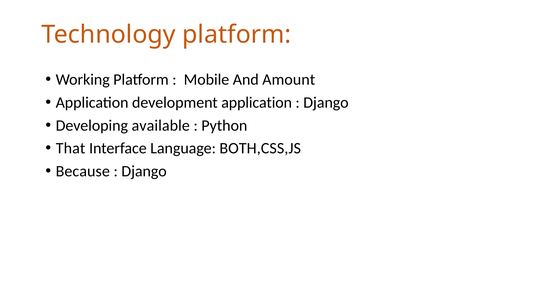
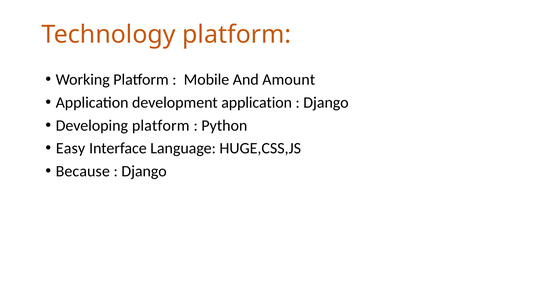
Developing available: available -> platform
That: That -> Easy
BOTH,CSS,JS: BOTH,CSS,JS -> HUGE,CSS,JS
